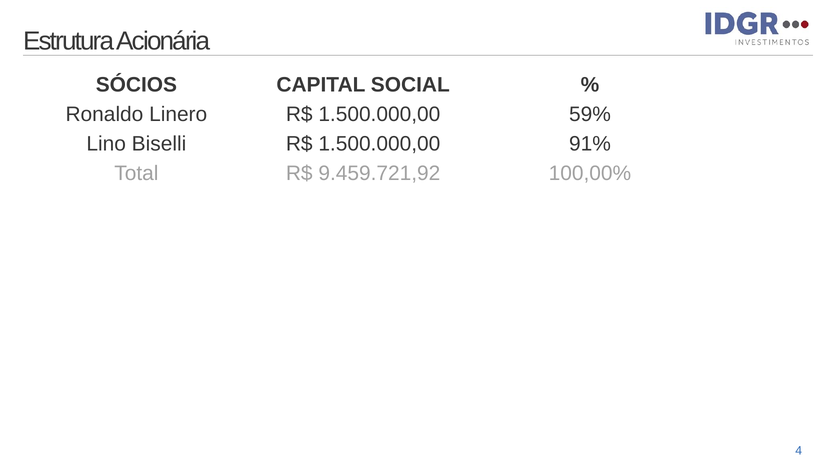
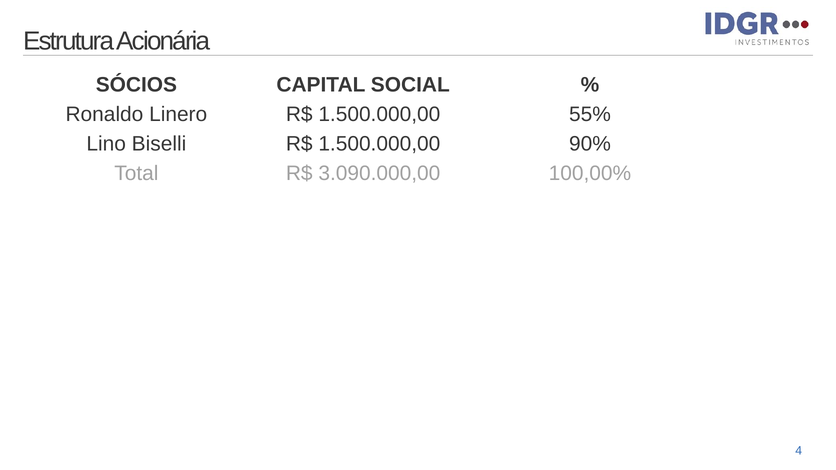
59%: 59% -> 55%
91%: 91% -> 90%
9.459.721,92: 9.459.721,92 -> 3.090.000,00
